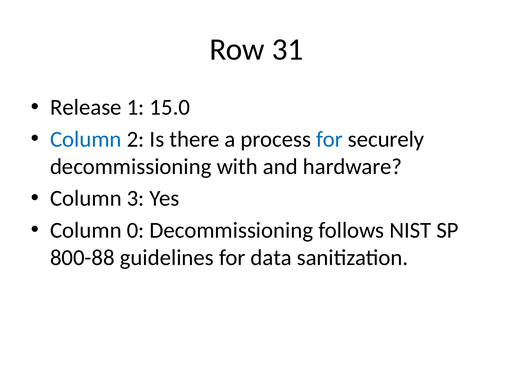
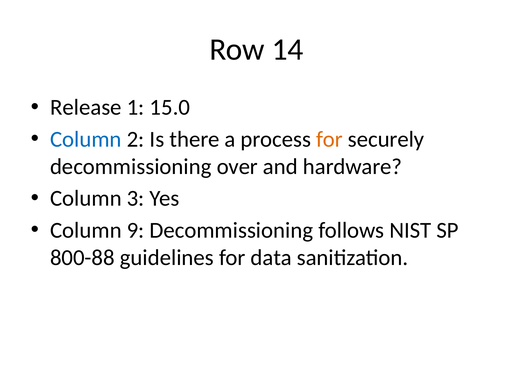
31: 31 -> 14
for at (329, 140) colour: blue -> orange
with: with -> over
0: 0 -> 9
